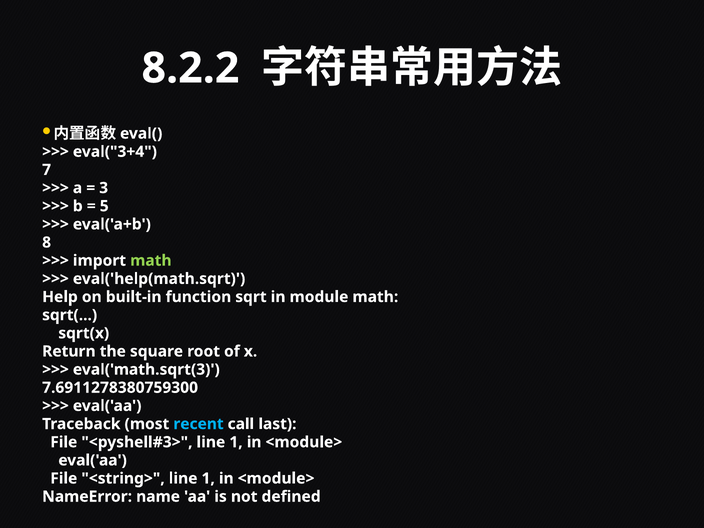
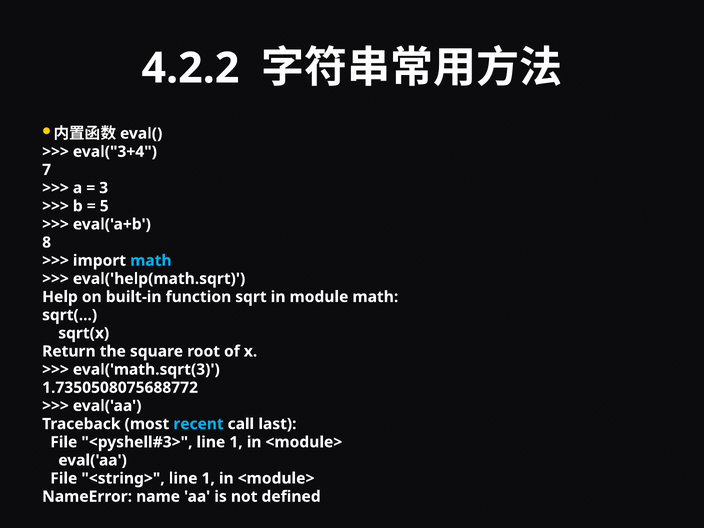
8.2.2: 8.2.2 -> 4.2.2
math at (151, 261) colour: light green -> light blue
7.6911278380759300: 7.6911278380759300 -> 1.7350508075688772
